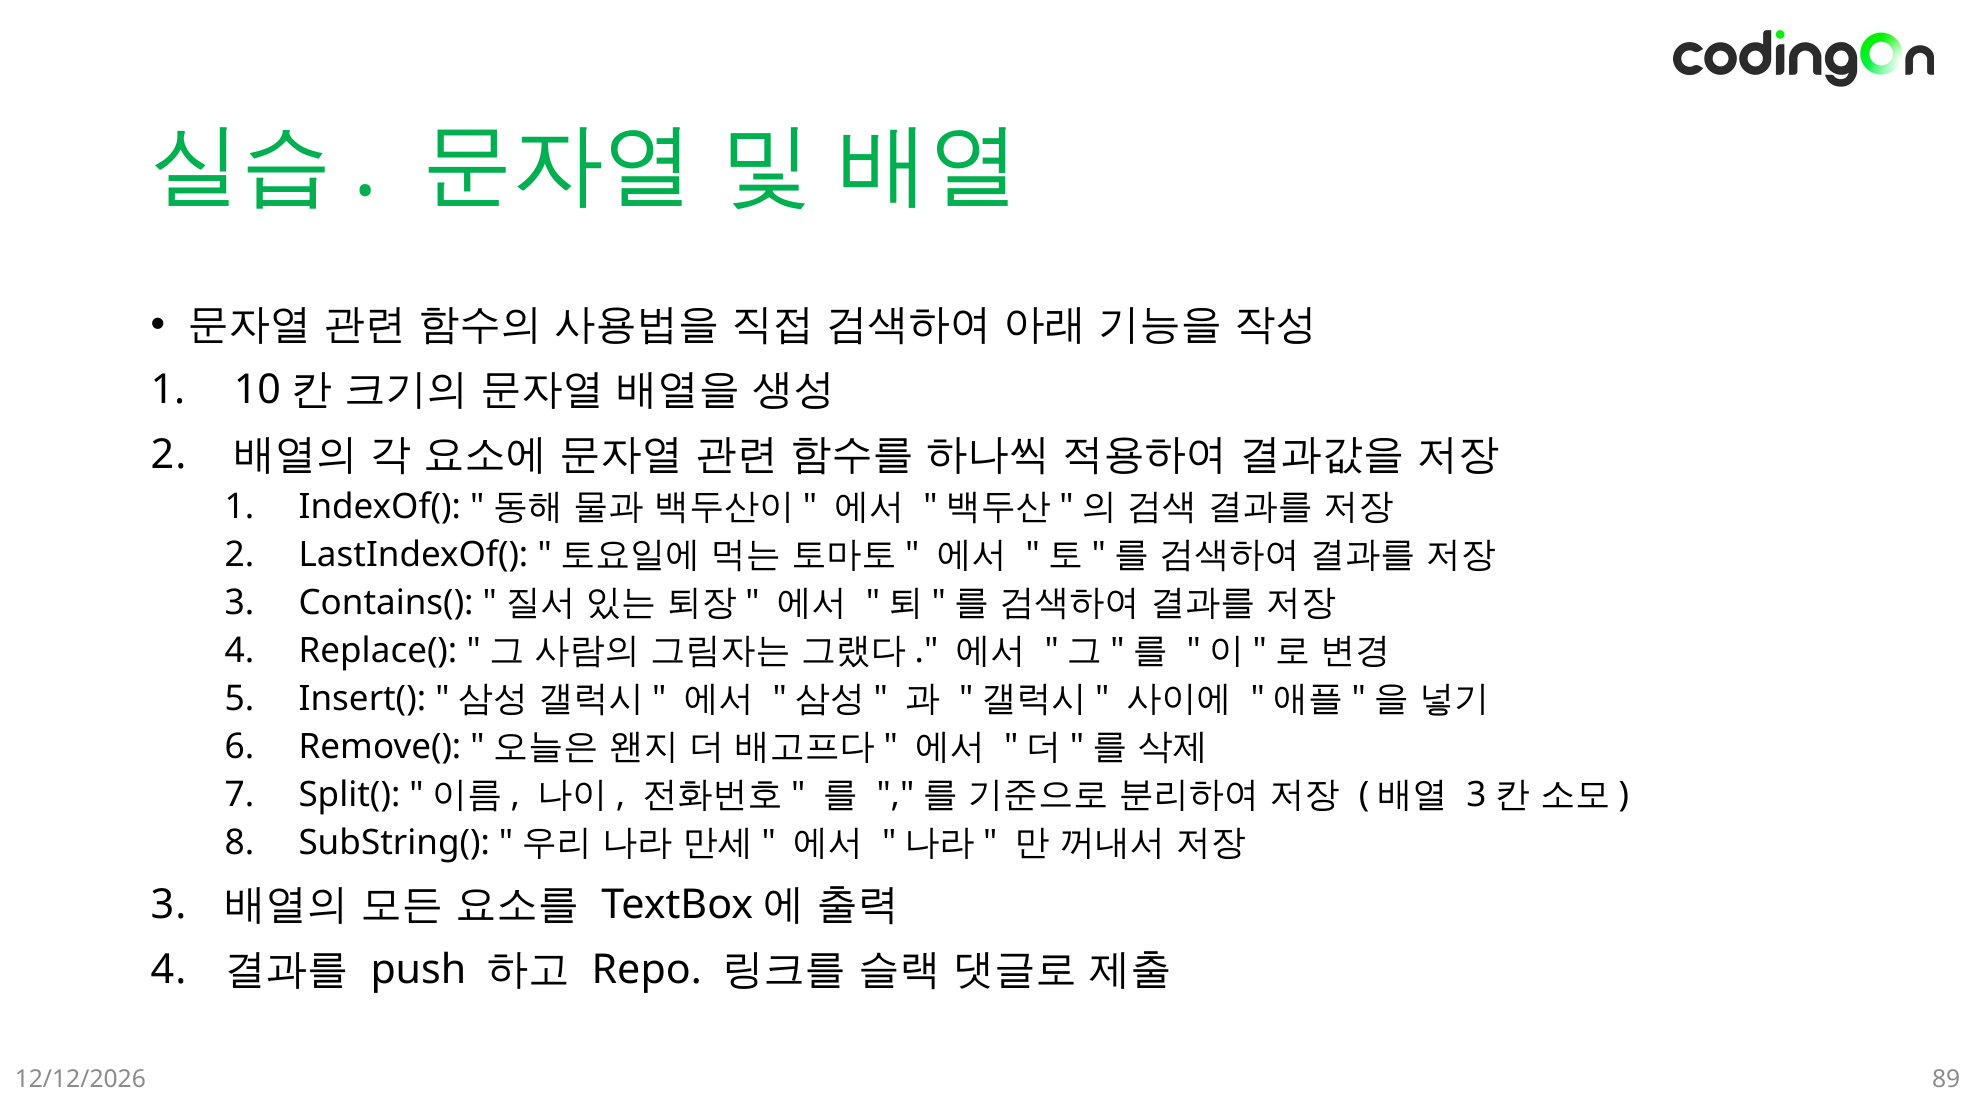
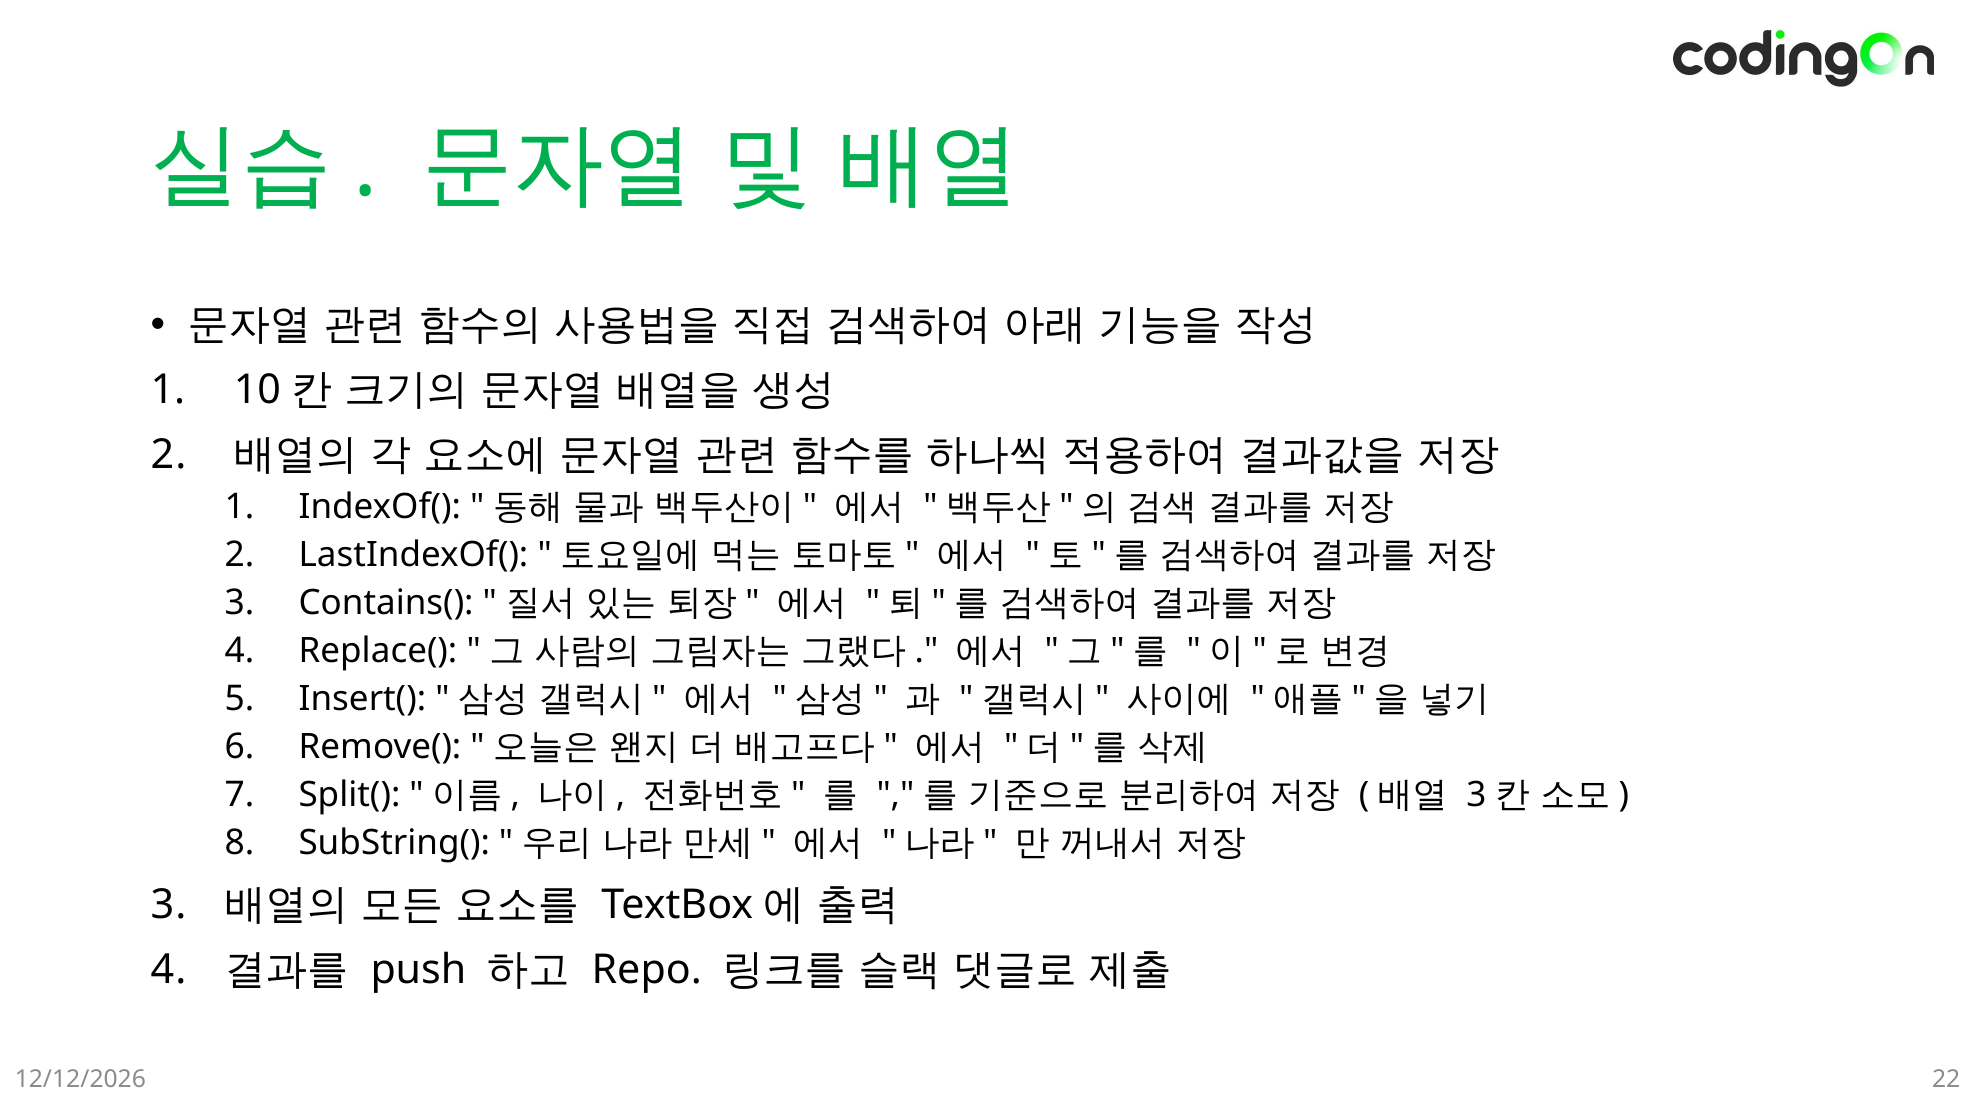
89: 89 -> 22
